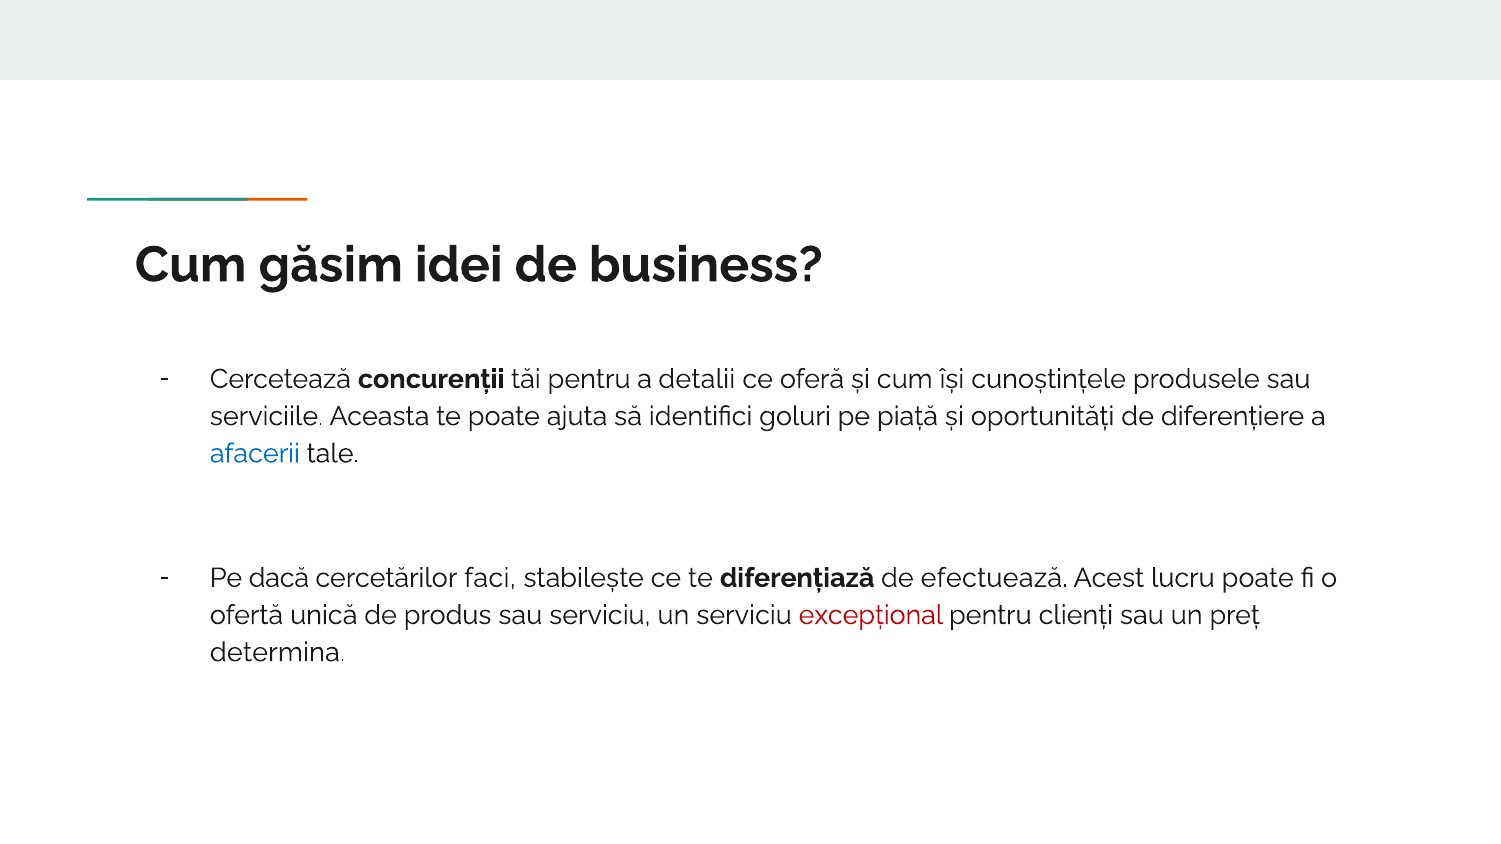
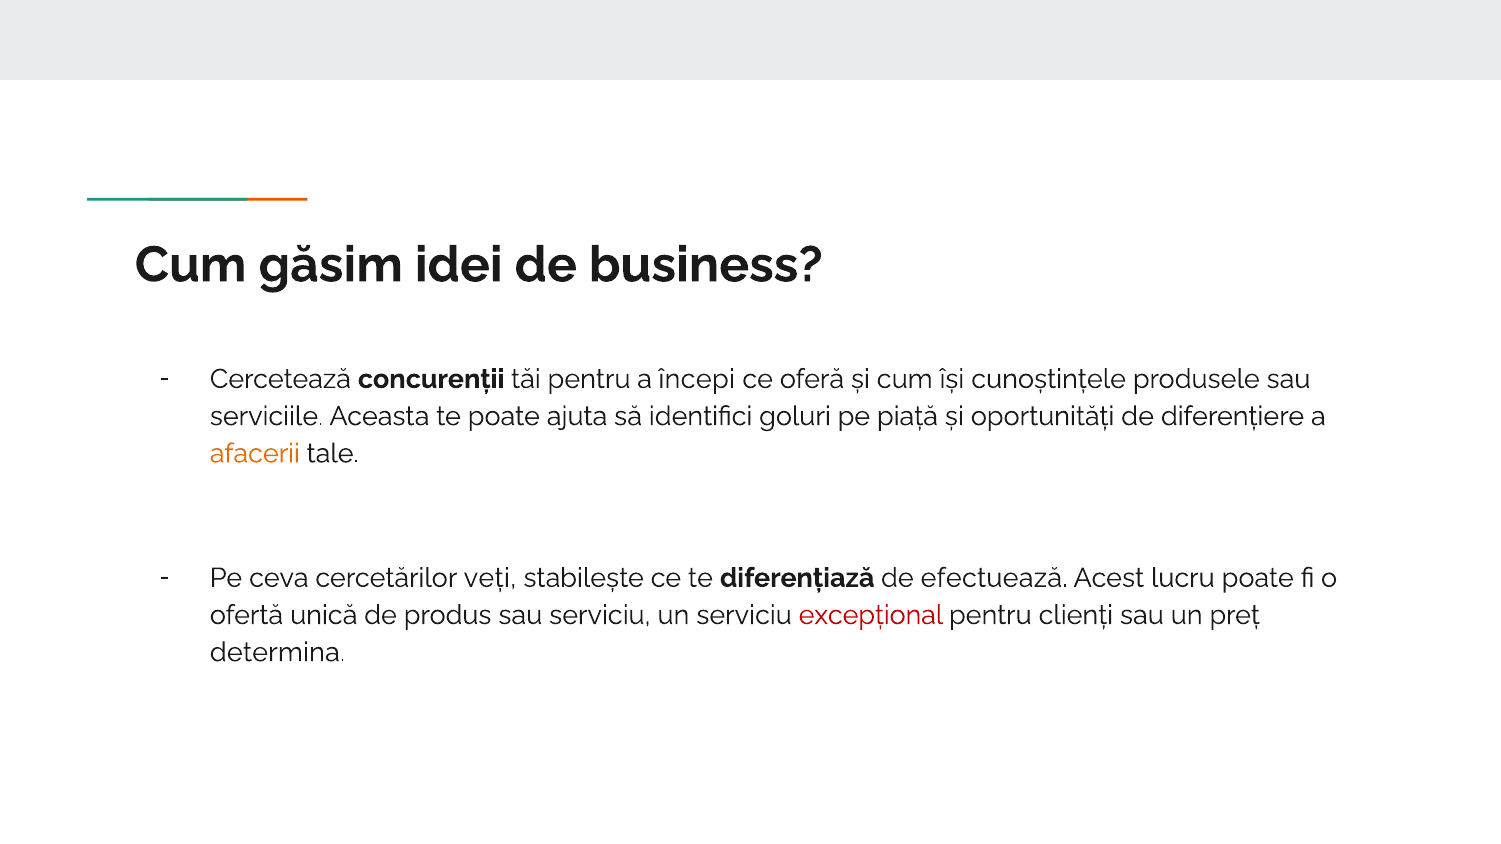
detalii: detalii -> începi
afacerii colour: blue -> orange
dacă: dacă -> ceva
faci: faci -> veți
